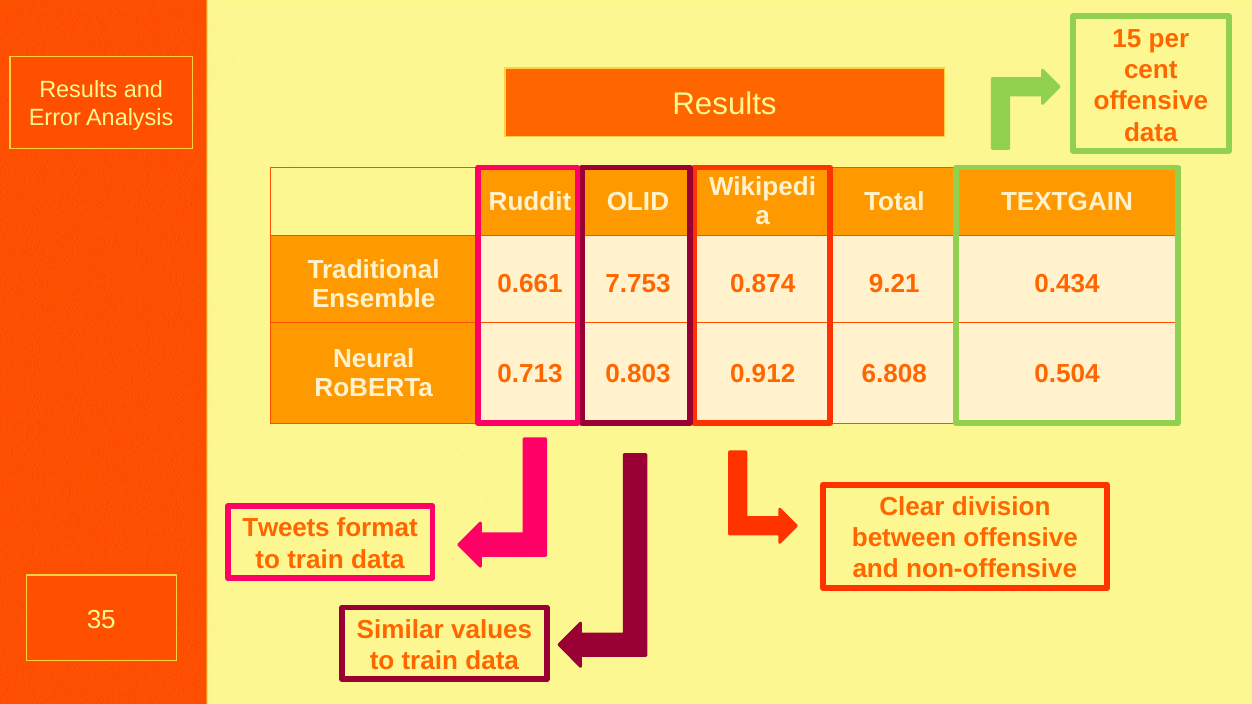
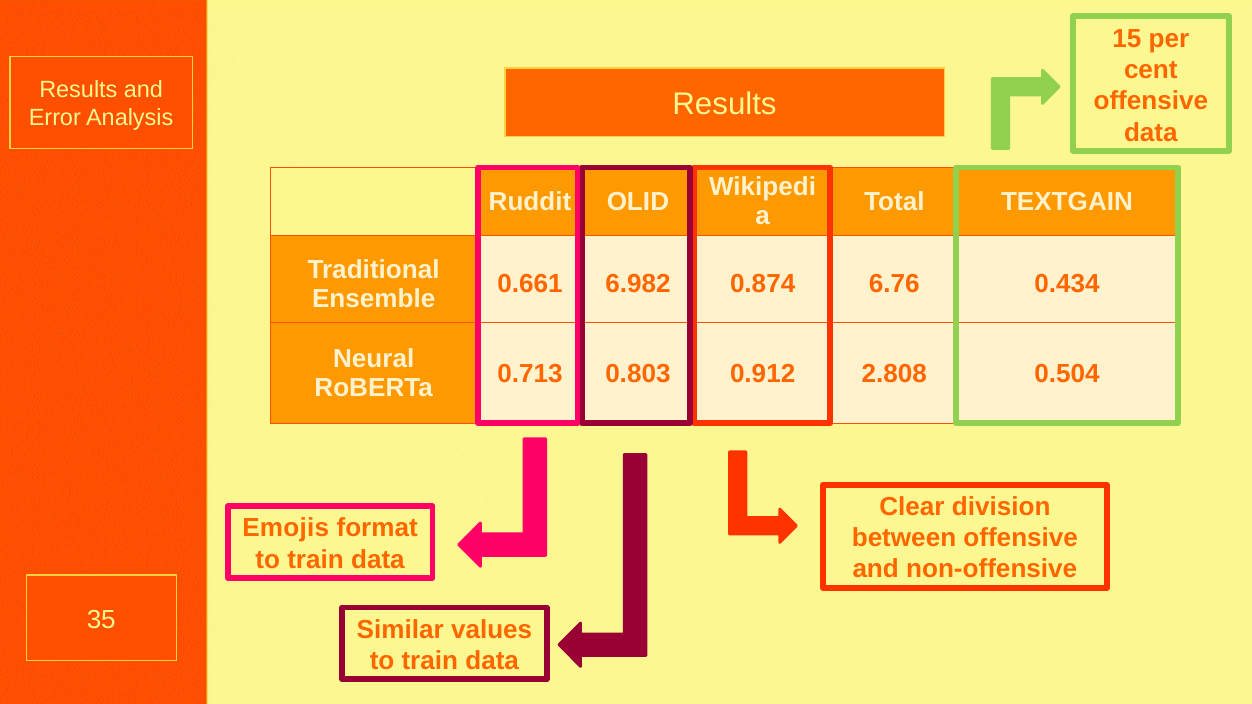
7.753: 7.753 -> 6.982
9.21: 9.21 -> 6.76
6.808: 6.808 -> 2.808
Tweets: Tweets -> Emojis
